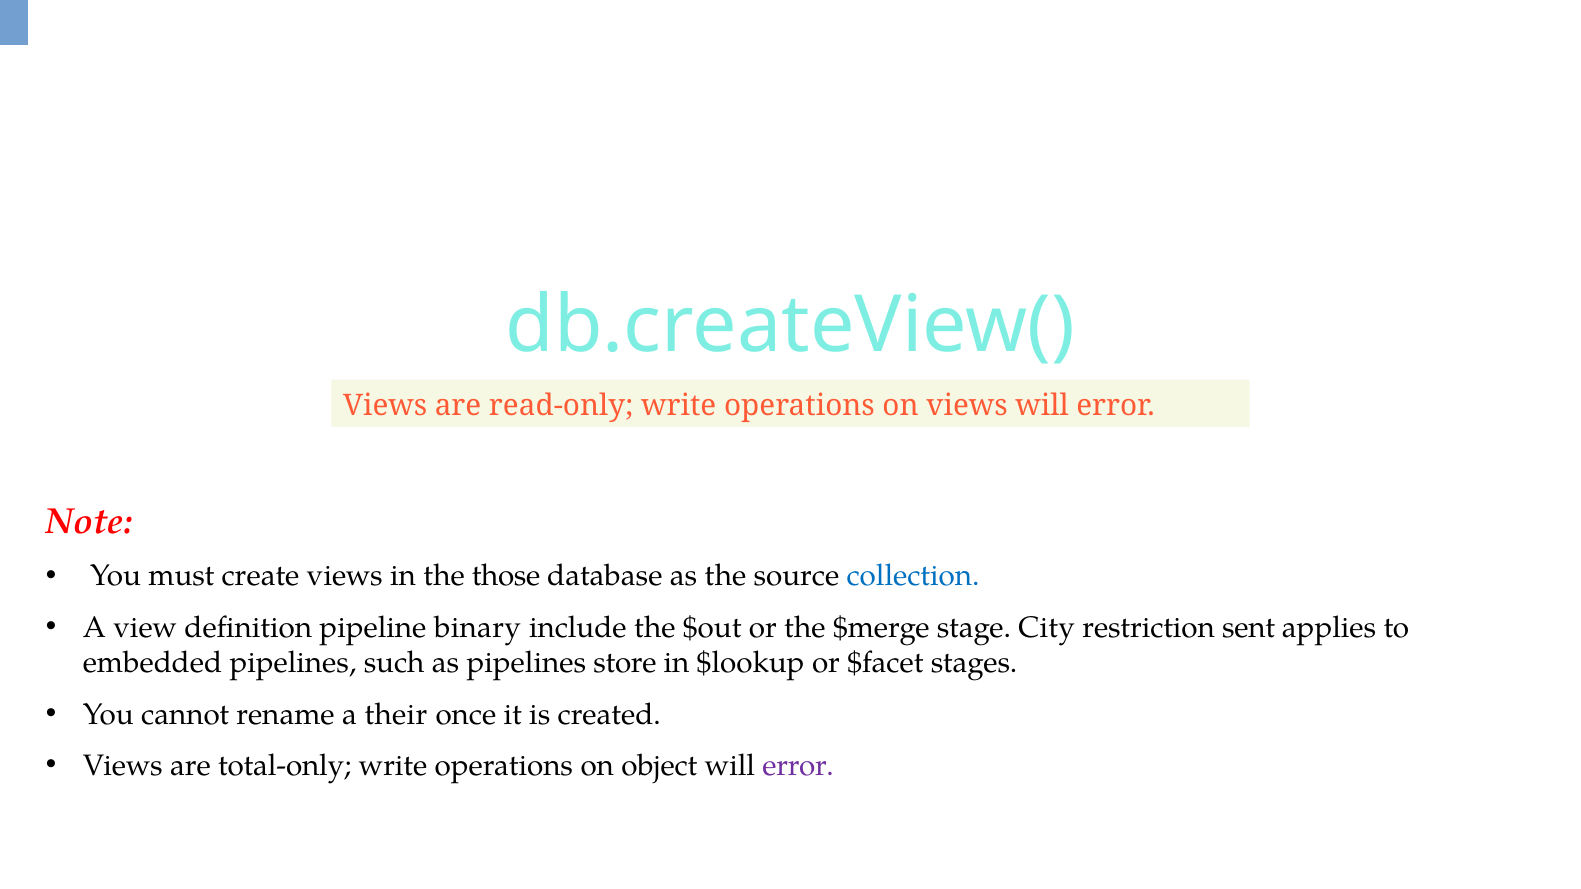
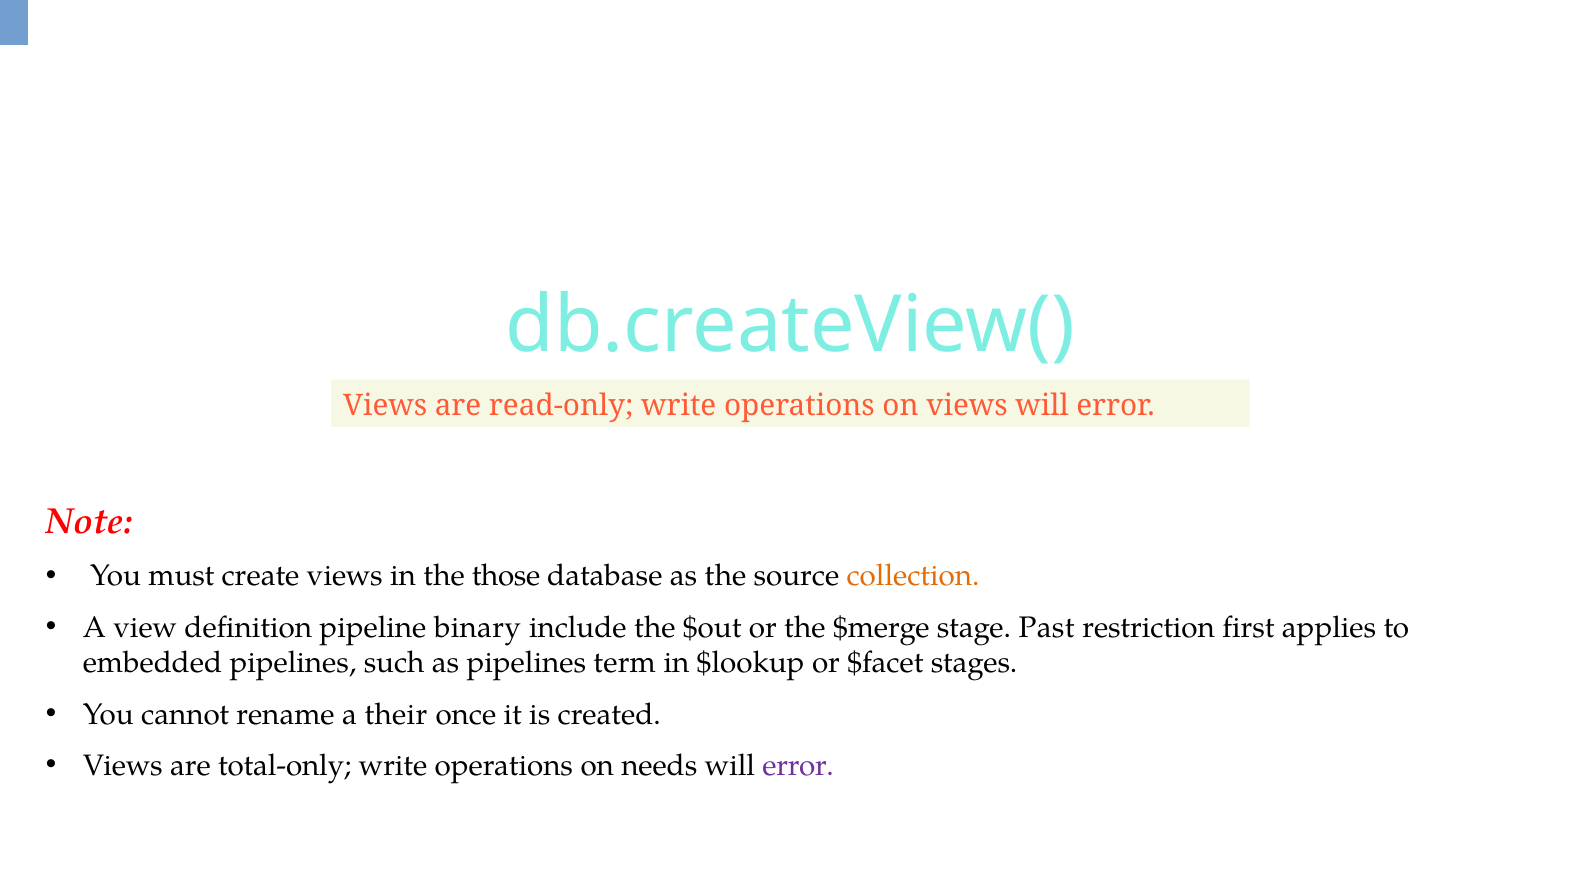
collection colour: blue -> orange
City: City -> Past
sent: sent -> first
store: store -> term
object: object -> needs
